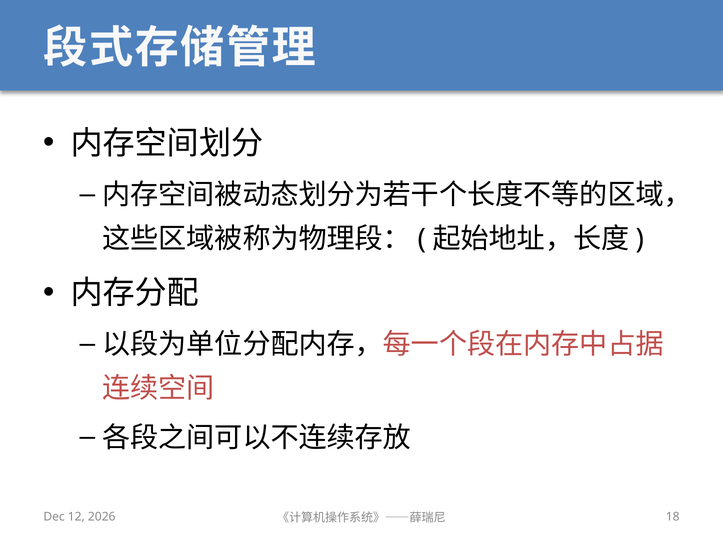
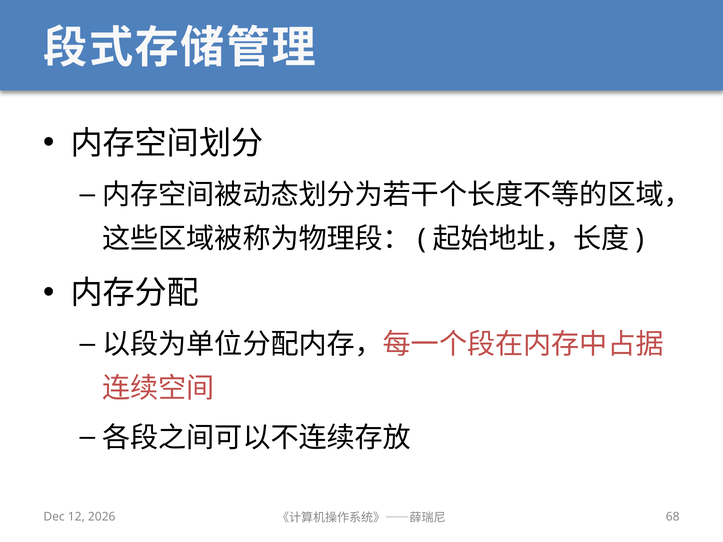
18: 18 -> 68
